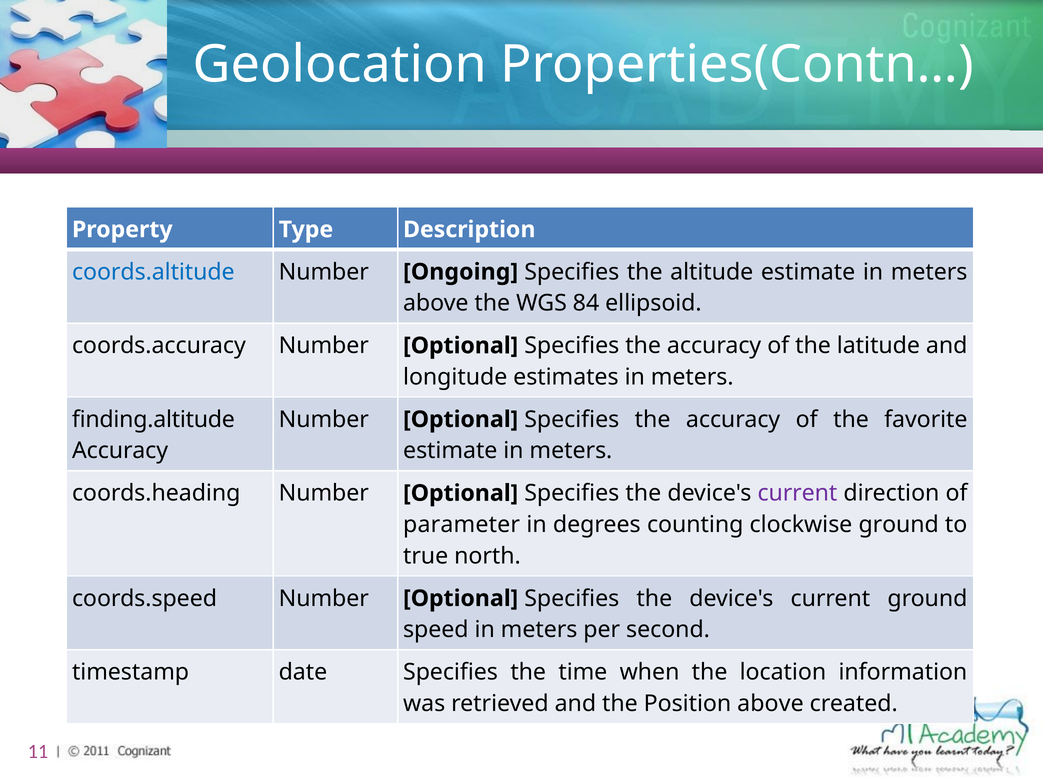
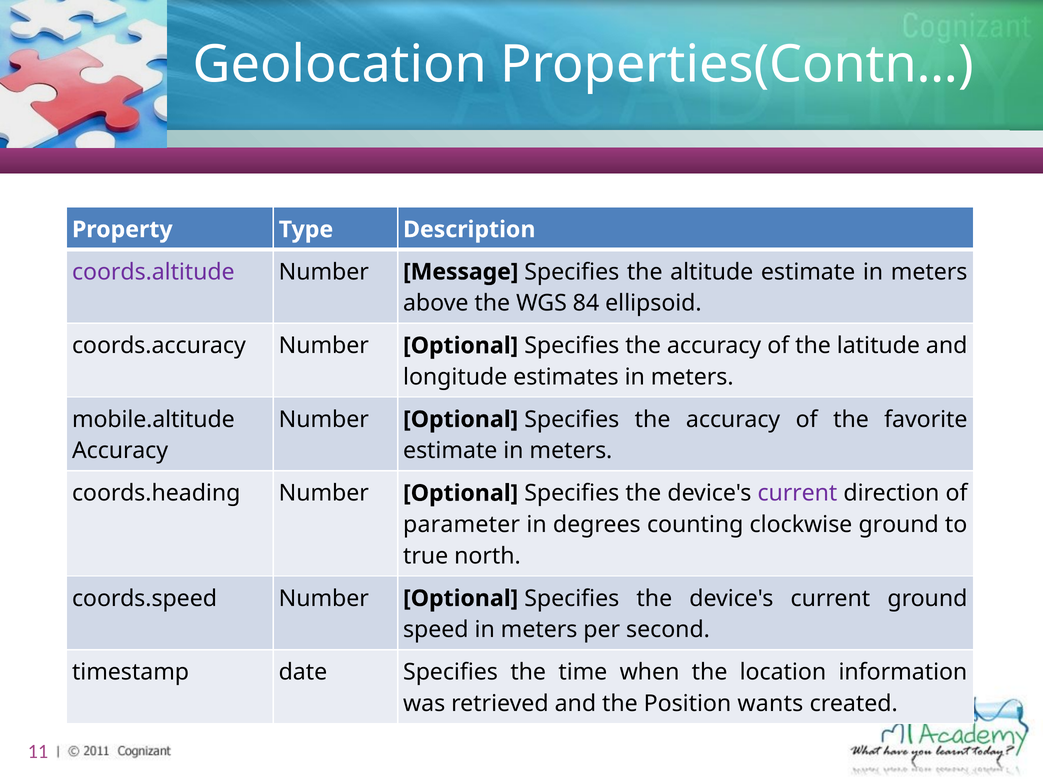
coords.altitude colour: blue -> purple
Ongoing: Ongoing -> Message
finding.altitude: finding.altitude -> mobile.altitude
Position above: above -> wants
